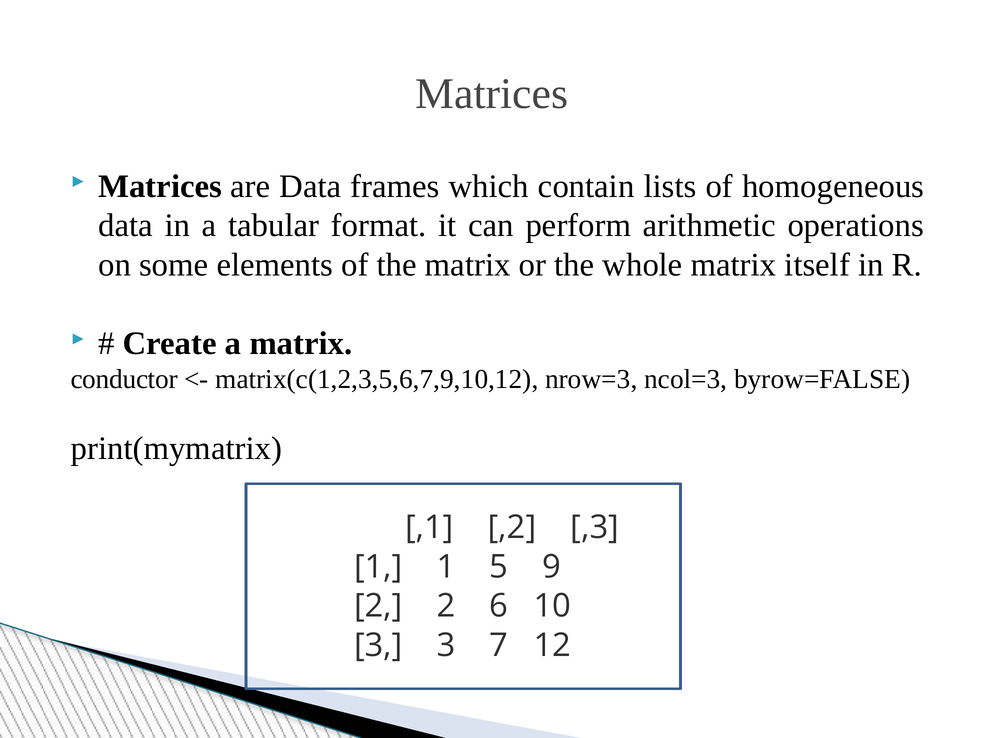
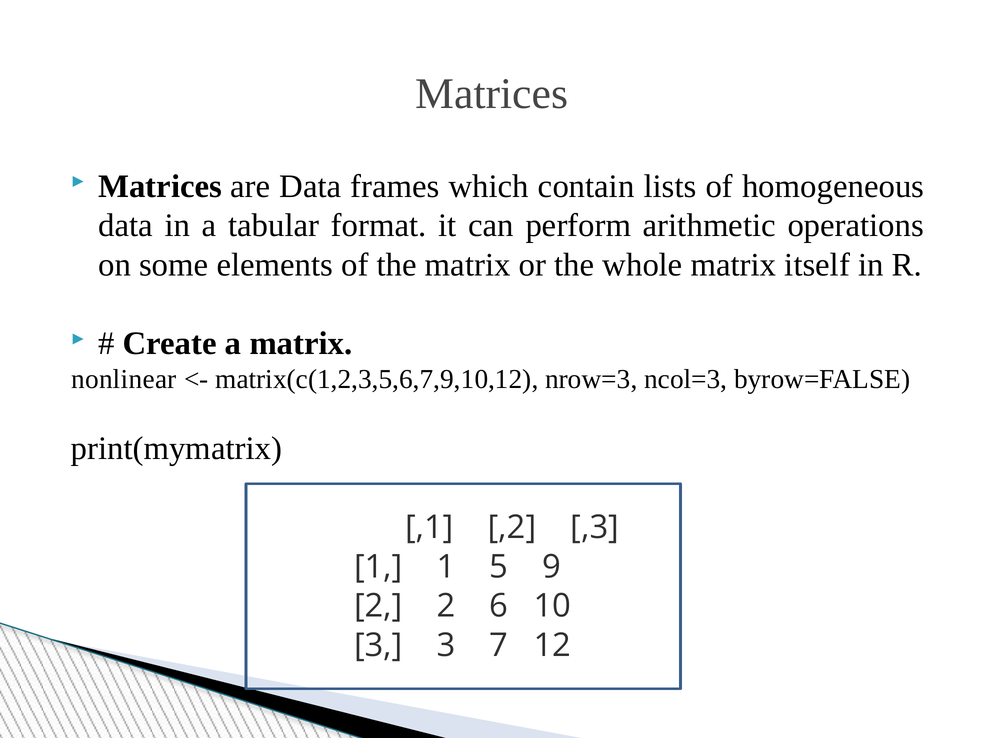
conductor: conductor -> nonlinear
